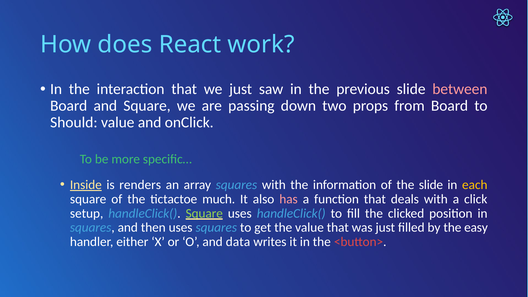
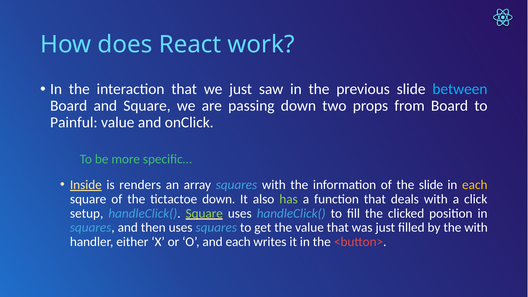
between colour: pink -> light blue
Should: Should -> Painful
tictactoe much: much -> down
has colour: pink -> light green
the easy: easy -> with
and data: data -> each
